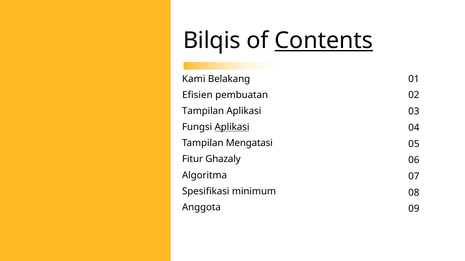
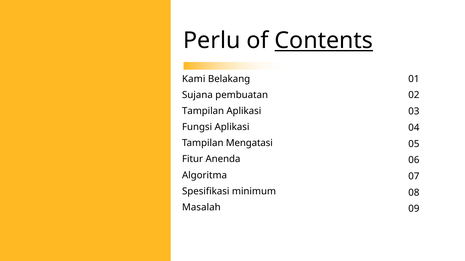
Bilqis: Bilqis -> Perlu
Efisien: Efisien -> Sujana
Aplikasi at (232, 127) underline: present -> none
Ghazaly: Ghazaly -> Anenda
Anggota: Anggota -> Masalah
